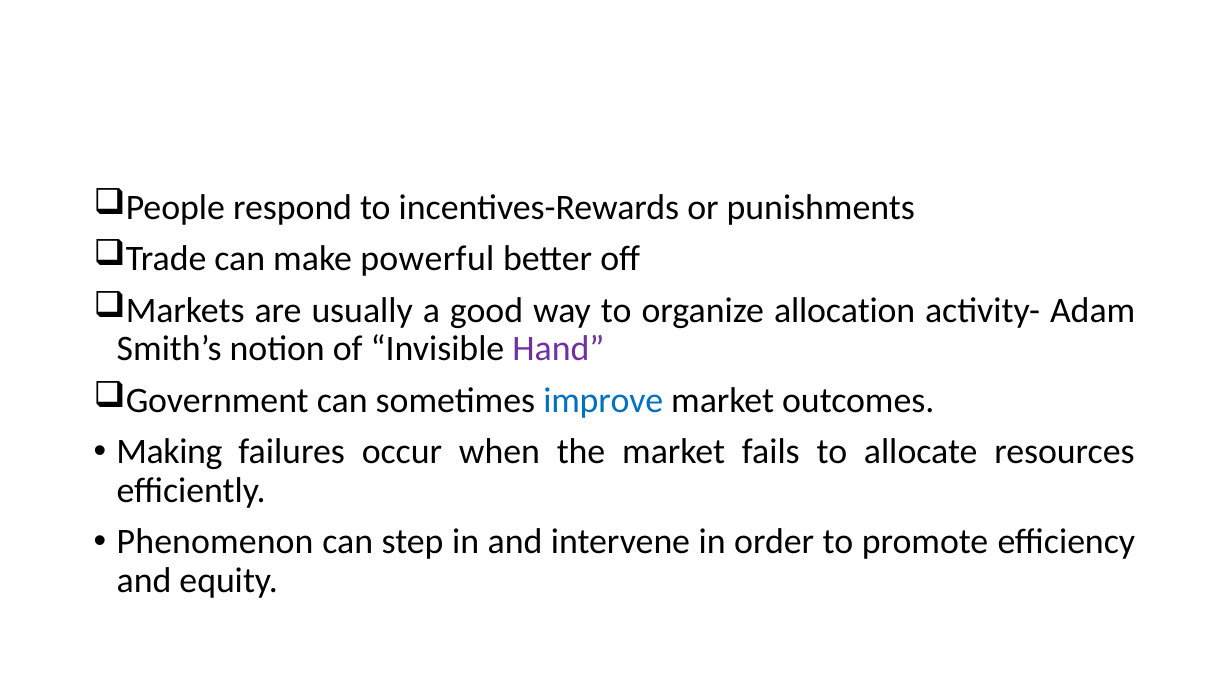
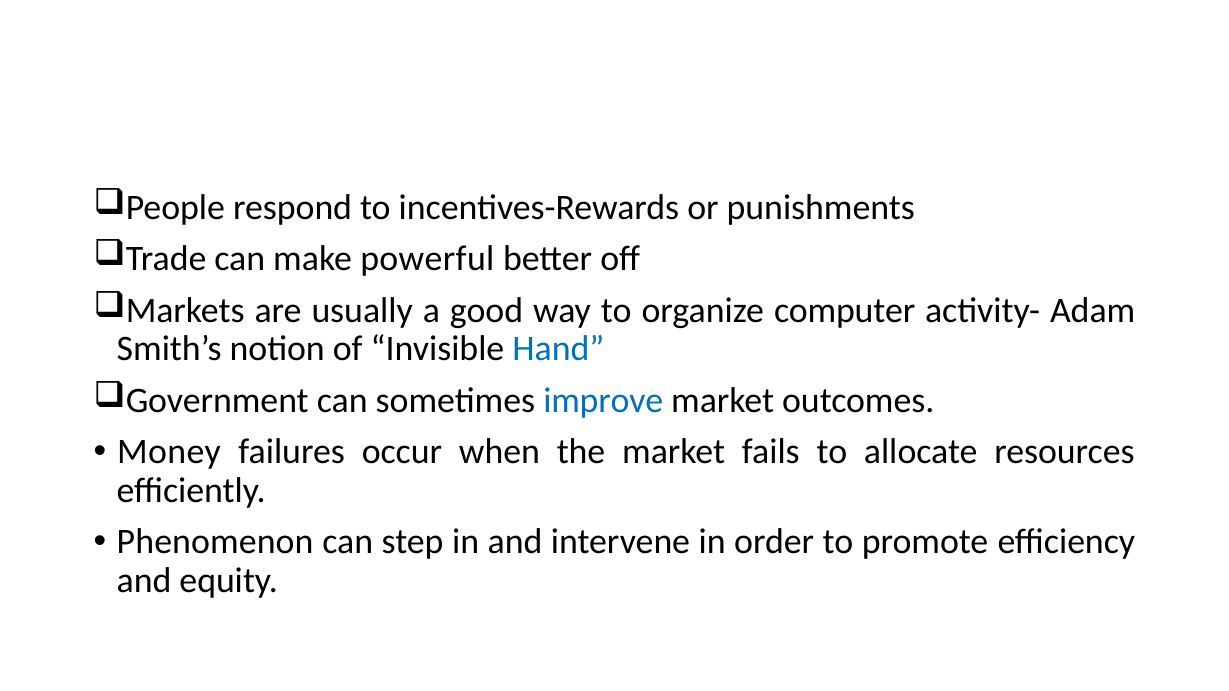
allocation: allocation -> computer
Hand colour: purple -> blue
Making: Making -> Money
